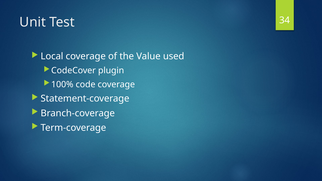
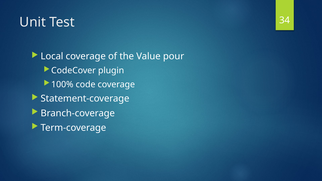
used: used -> pour
